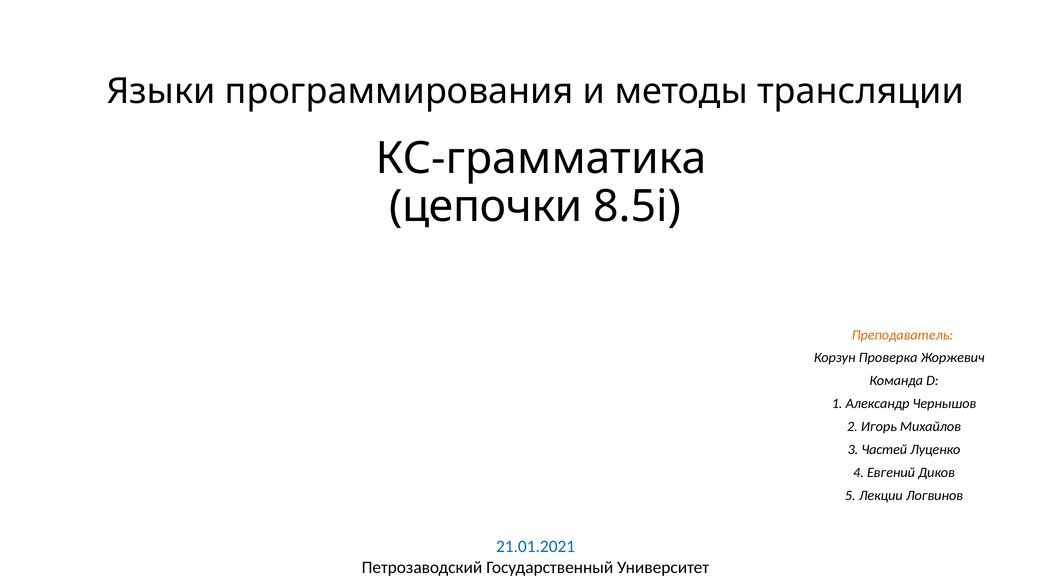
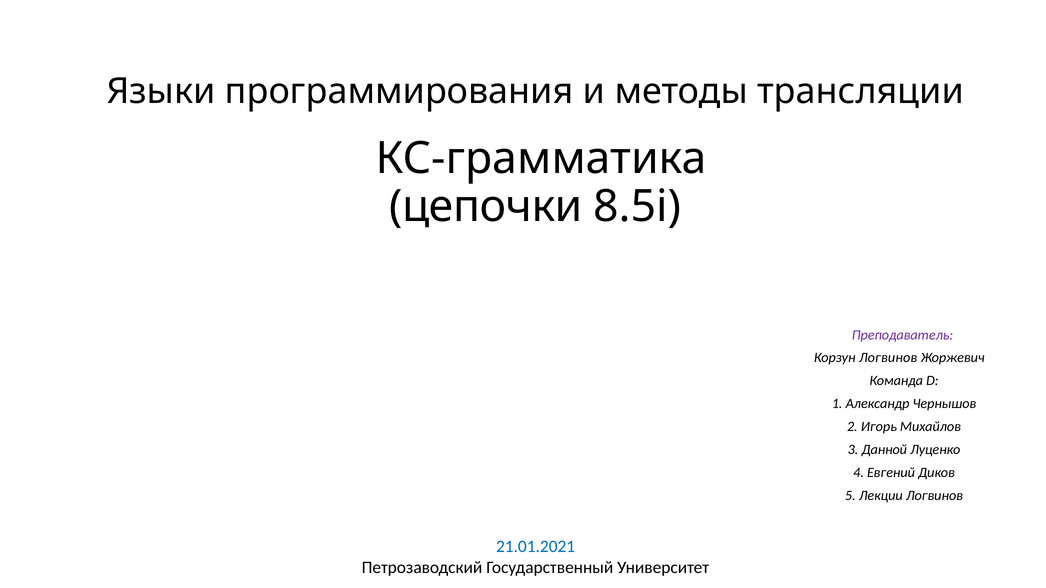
Преподаватель colour: orange -> purple
Корзун Проверка: Проверка -> Логвинов
Частей: Частей -> Данной
